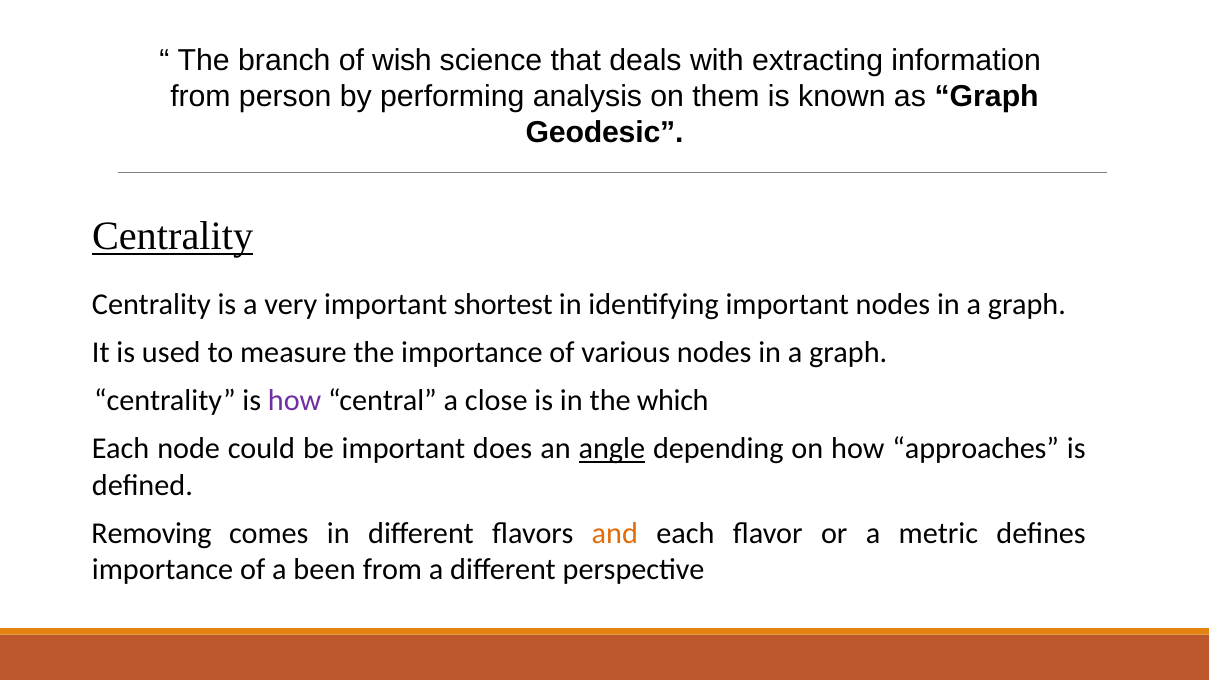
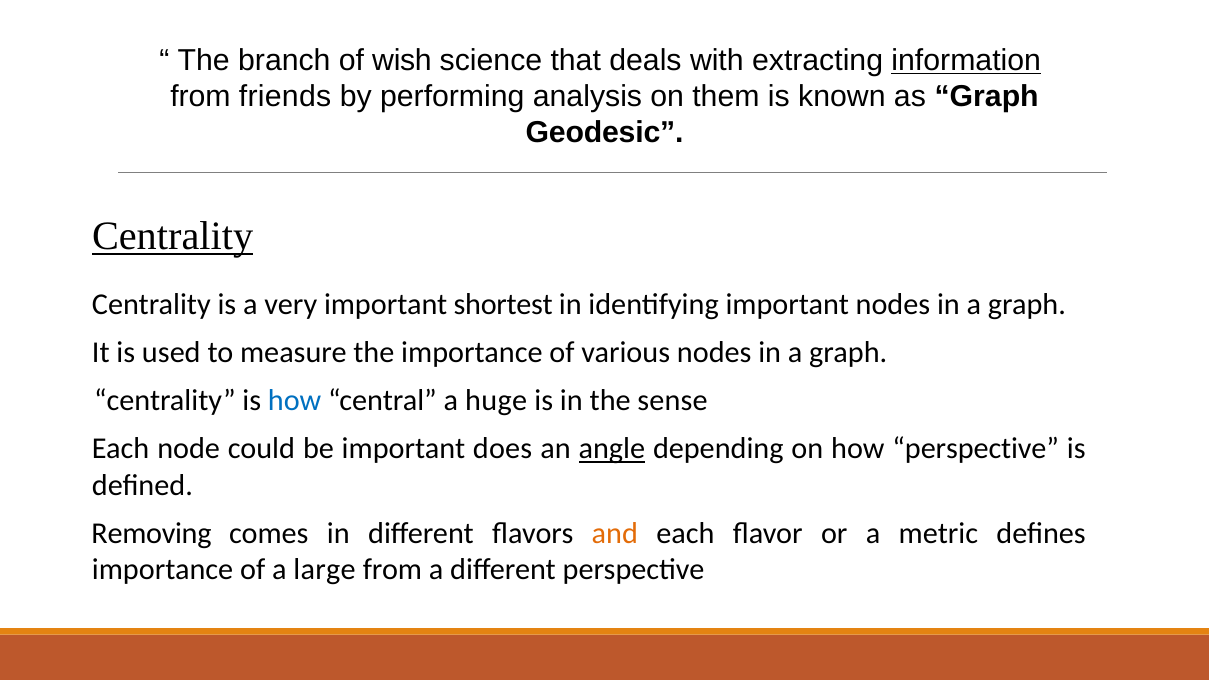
information underline: none -> present
person: person -> friends
how at (295, 401) colour: purple -> blue
close: close -> huge
which: which -> sense
how approaches: approaches -> perspective
been: been -> large
